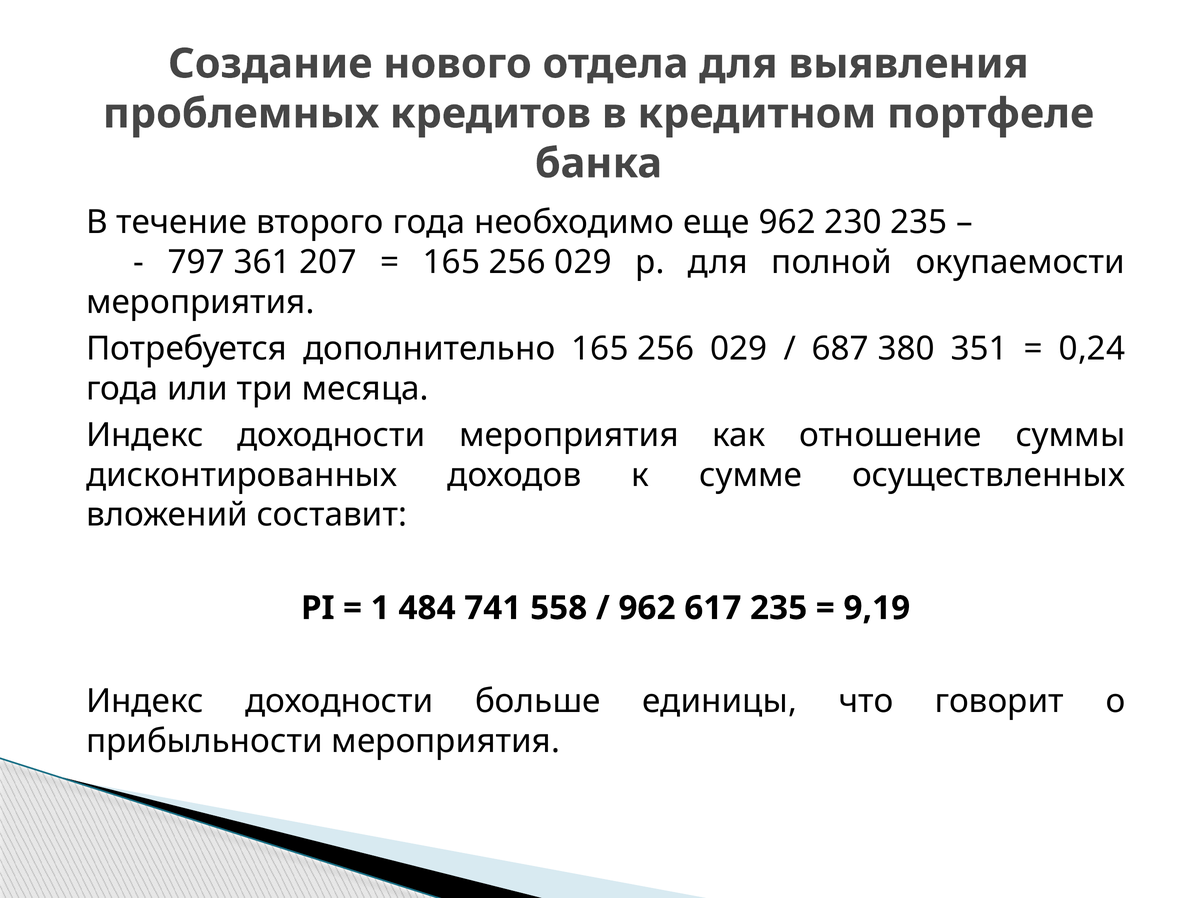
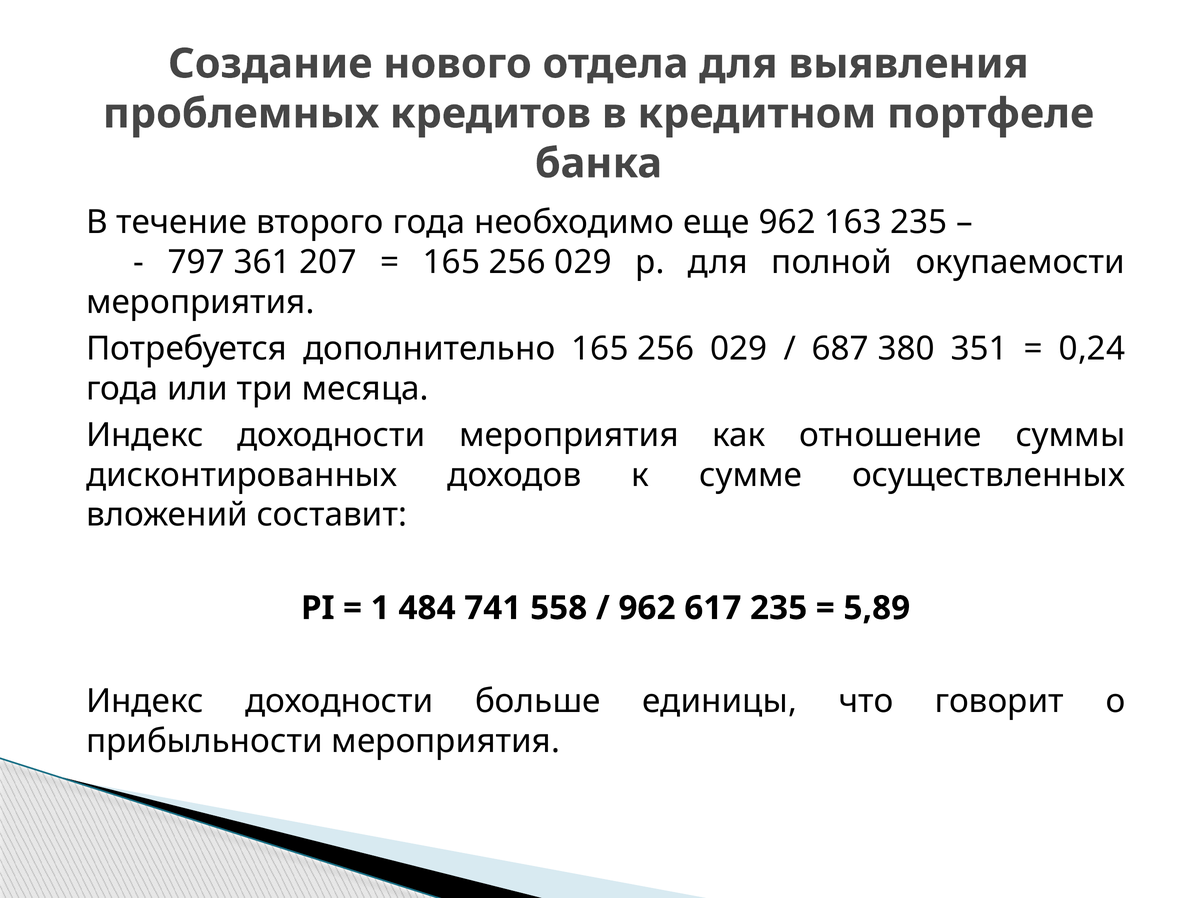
230: 230 -> 163
9,19: 9,19 -> 5,89
